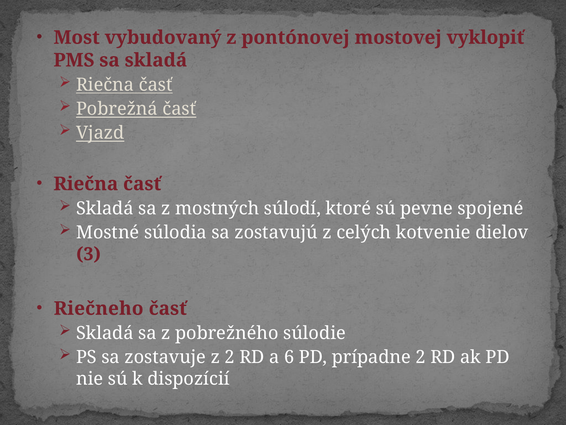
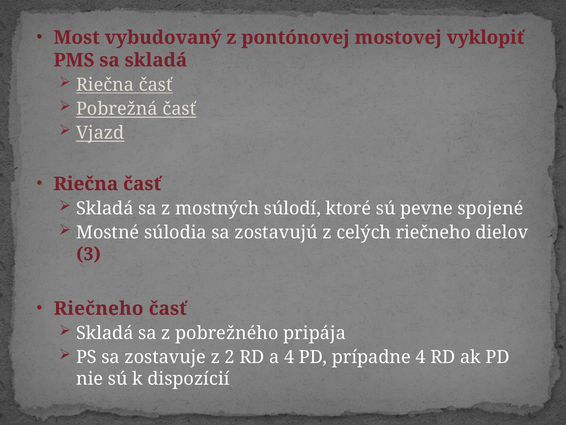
celých kotvenie: kotvenie -> riečneho
súlodie: súlodie -> pripája
a 6: 6 -> 4
prípadne 2: 2 -> 4
